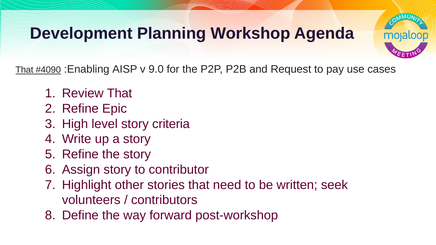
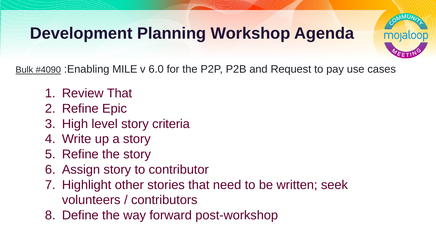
That at (24, 70): That -> Bulk
AISP: AISP -> MILE
9.0: 9.0 -> 6.0
